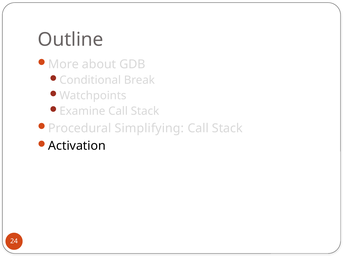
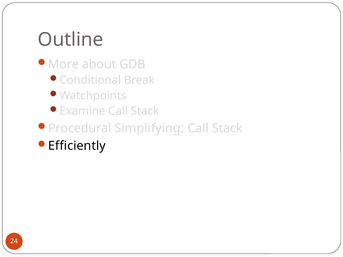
Activation: Activation -> Efficiently
